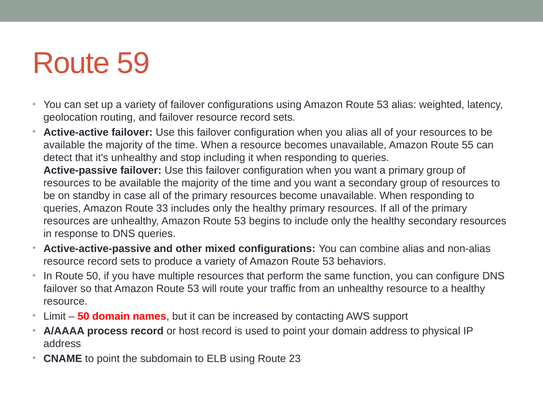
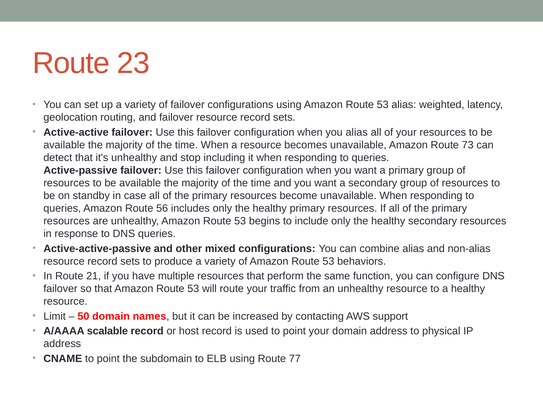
59: 59 -> 23
55: 55 -> 73
33: 33 -> 56
Route 50: 50 -> 21
process: process -> scalable
23: 23 -> 77
